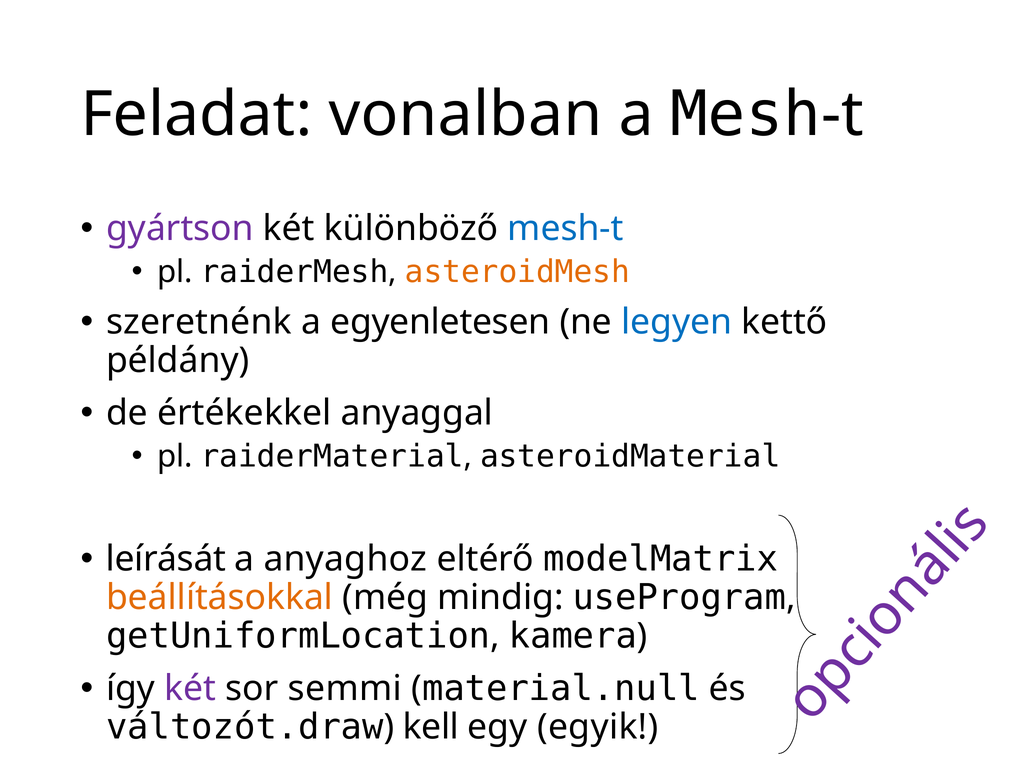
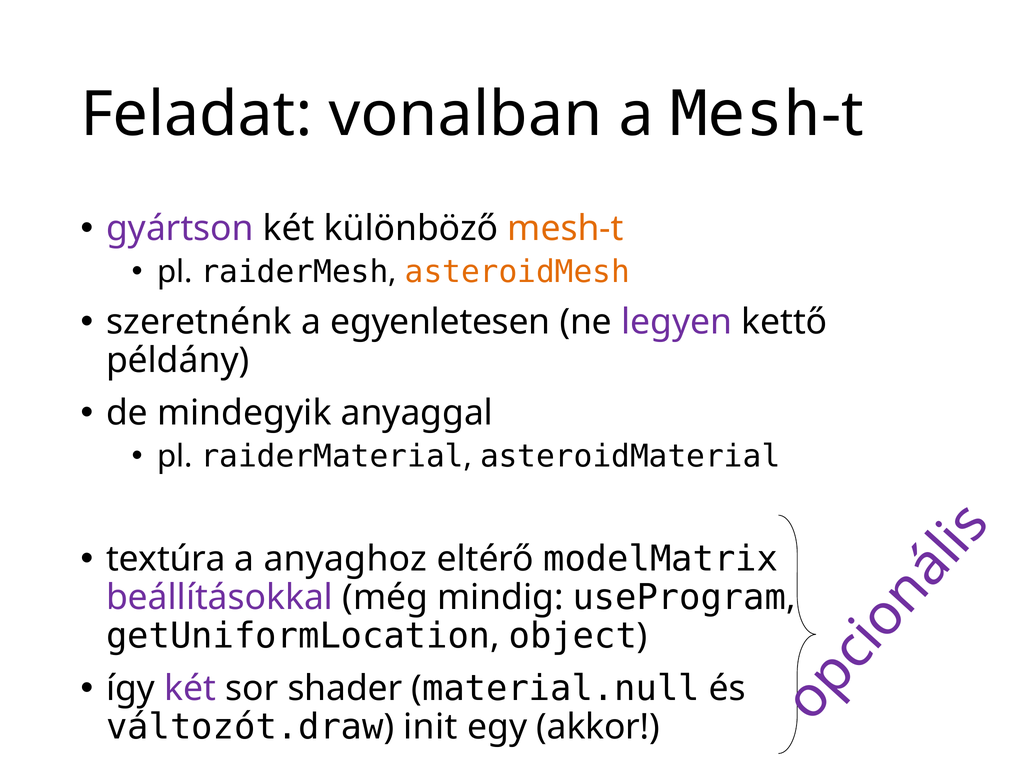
mesh-t colour: blue -> orange
legyen colour: blue -> purple
értékekkel: értékekkel -> mindegyik
leírását: leírását -> textúra
beállításokkal colour: orange -> purple
kamera: kamera -> object
semmi: semmi -> shader
kell: kell -> init
egyik: egyik -> akkor
